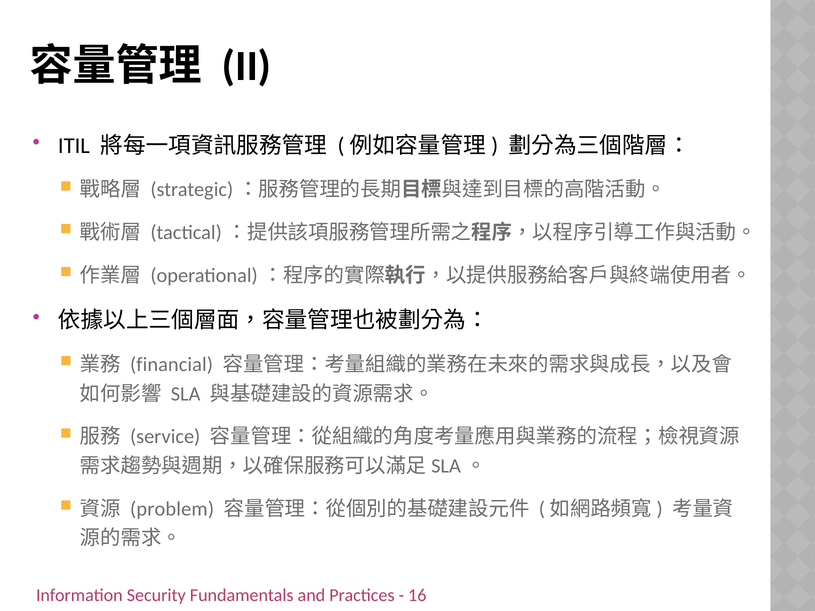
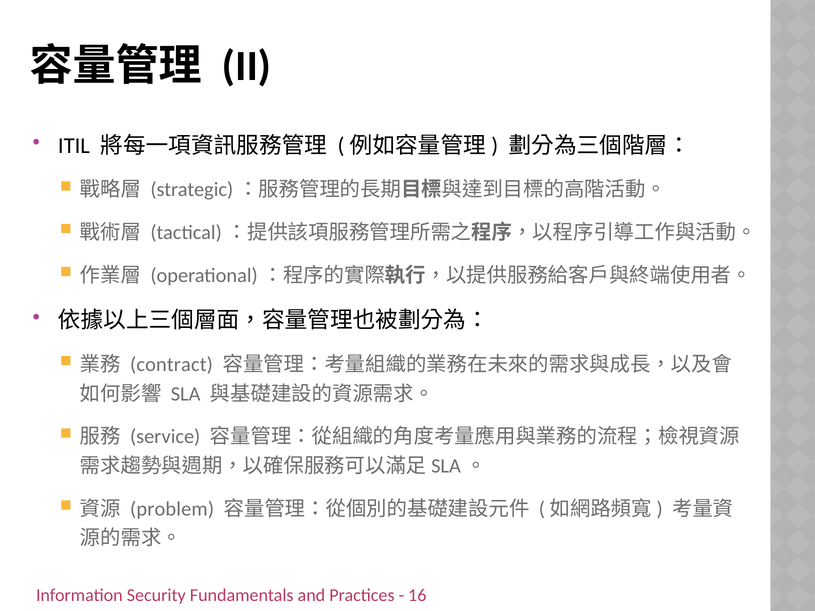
financial: financial -> contract
